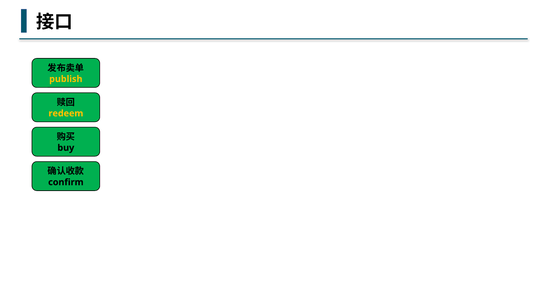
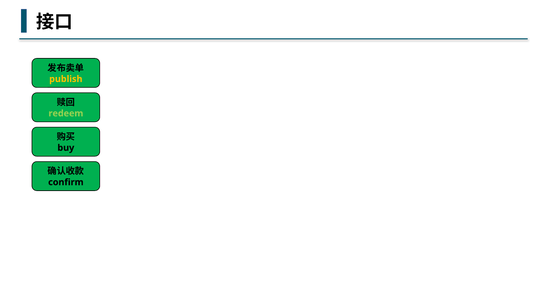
redeem colour: yellow -> light green
